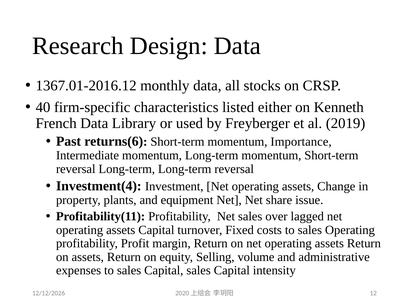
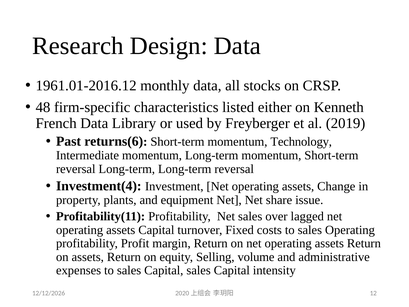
1367.01-2016.12: 1367.01-2016.12 -> 1961.01-2016.12
40: 40 -> 48
Importance: Importance -> Technology
